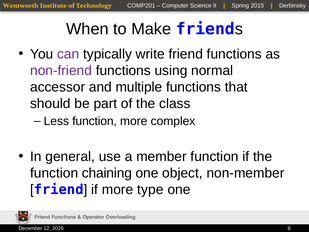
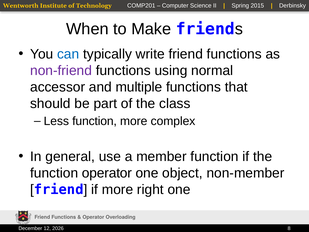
can colour: purple -> blue
function chaining: chaining -> operator
type: type -> right
